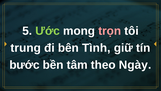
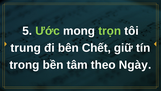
trọn colour: pink -> light green
Tình: Tình -> Chết
bước: bước -> trong
